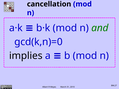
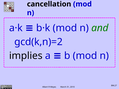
gcd(k,n)=0: gcd(k,n)=0 -> gcd(k,n)=2
